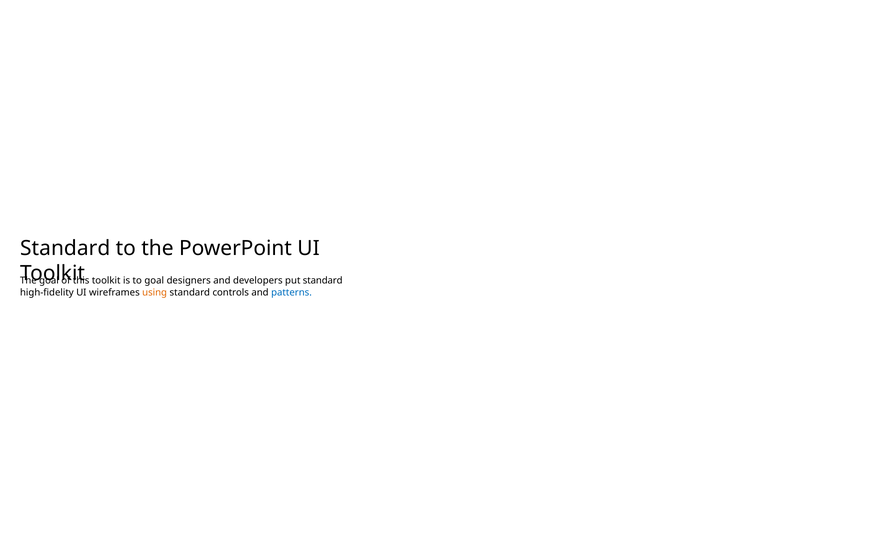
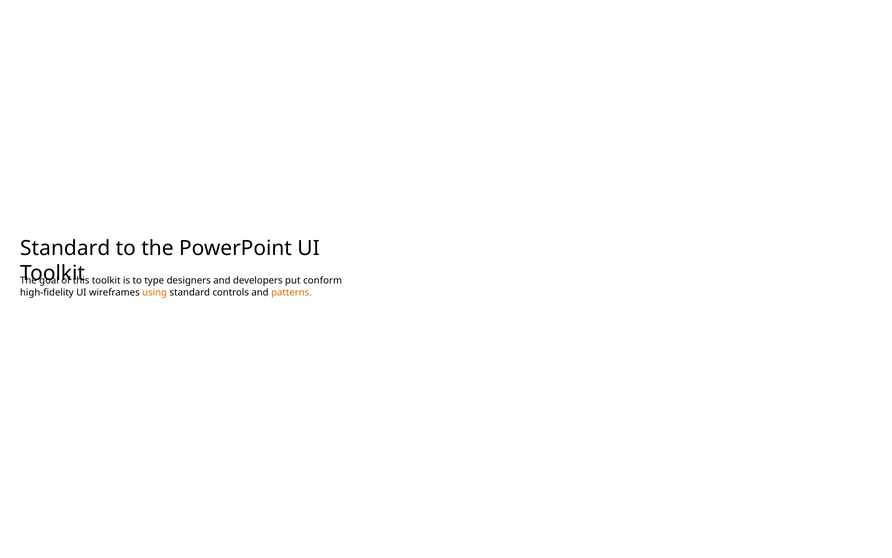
to goal: goal -> type
put standard: standard -> conform
patterns colour: blue -> orange
